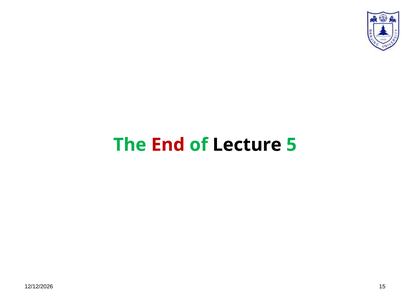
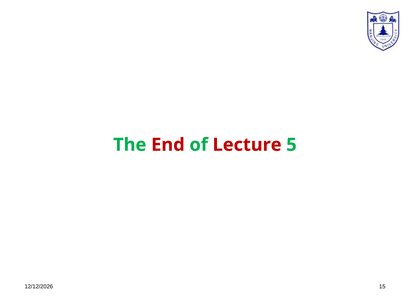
Lecture colour: black -> red
